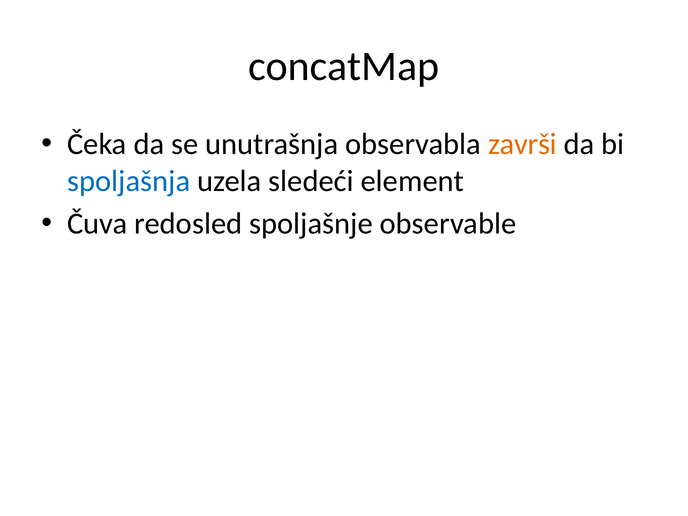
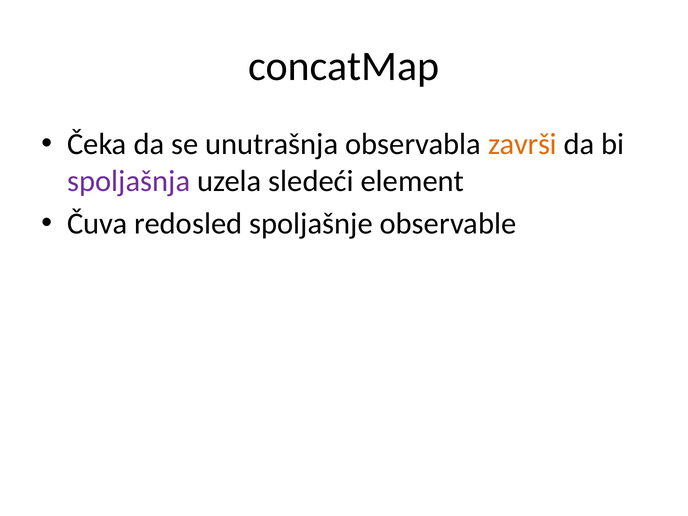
spoljašnja colour: blue -> purple
